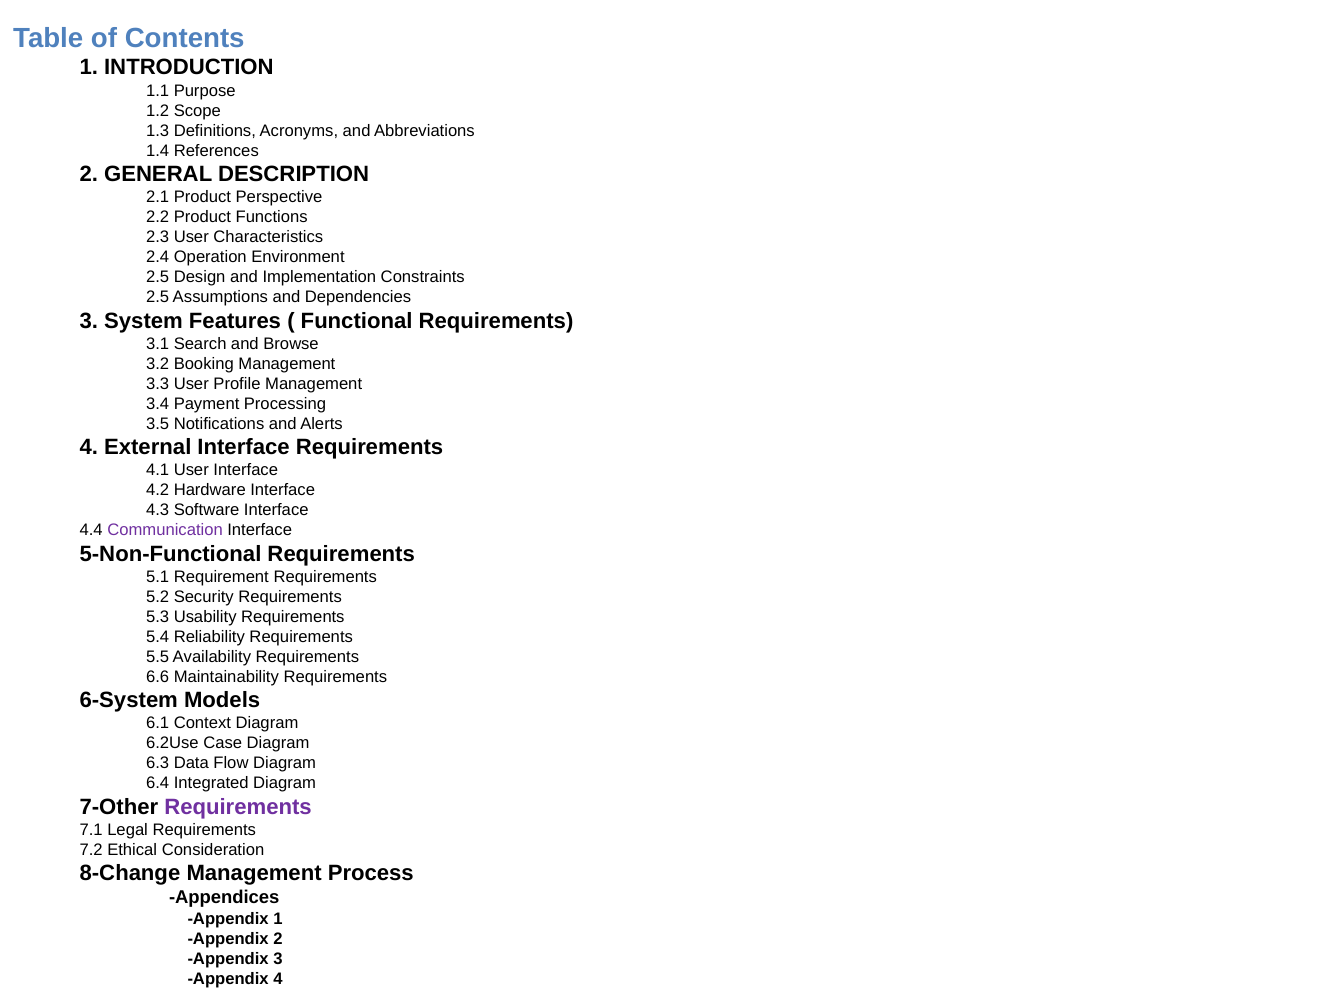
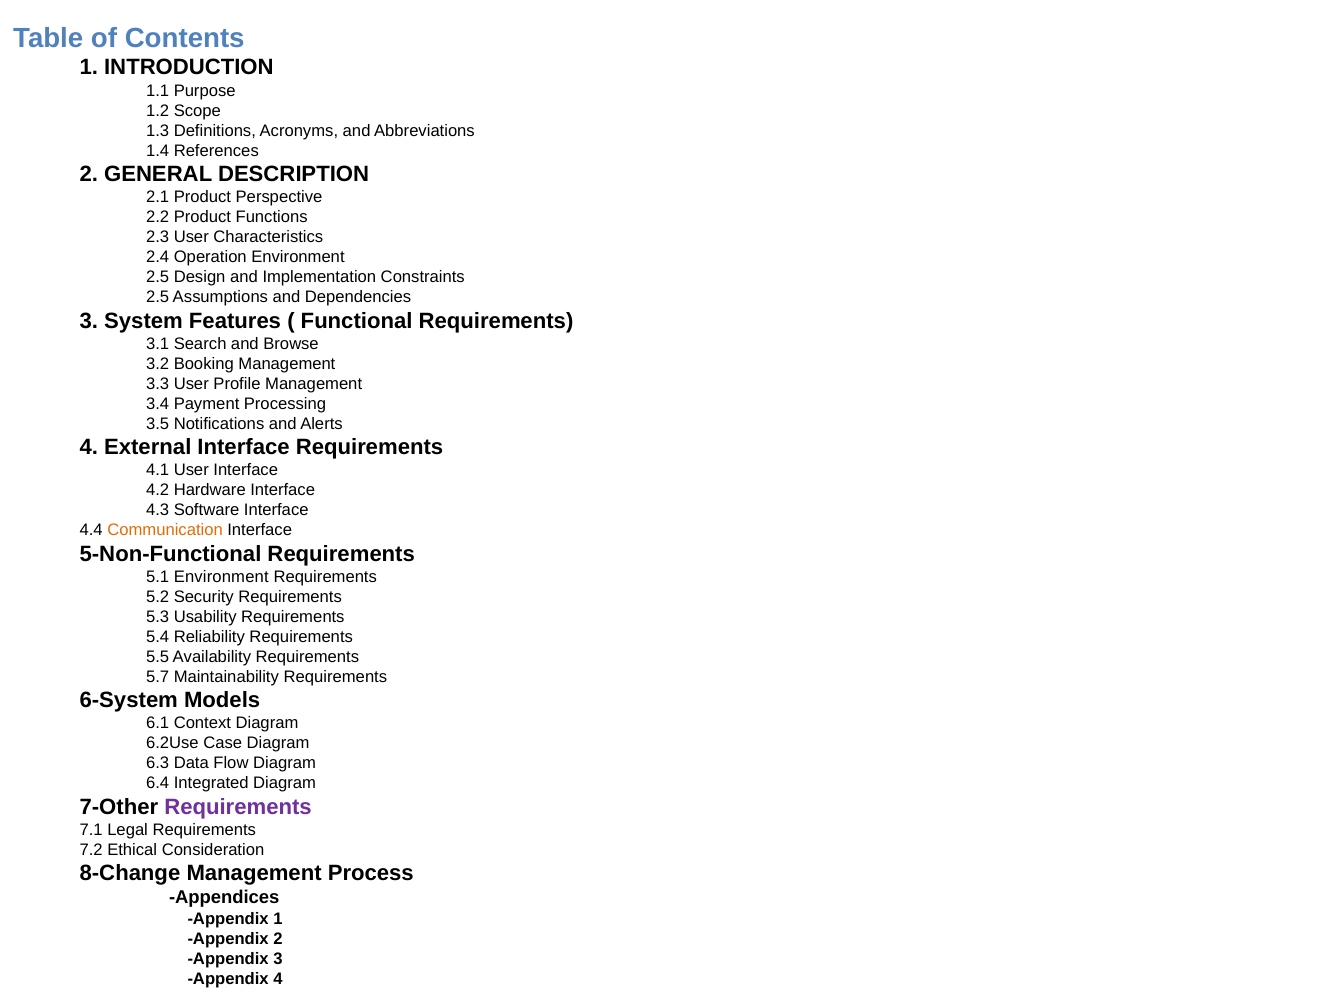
Communication colour: purple -> orange
5.1 Requirement: Requirement -> Environment
6.6: 6.6 -> 5.7
